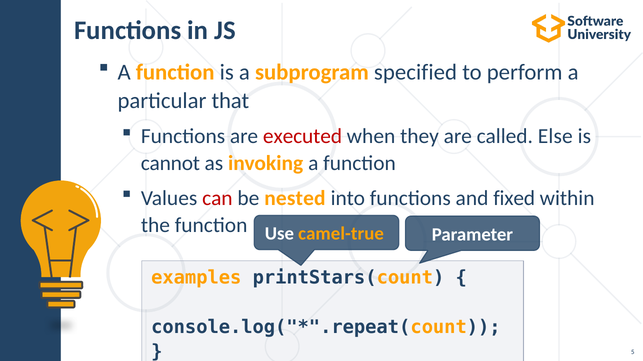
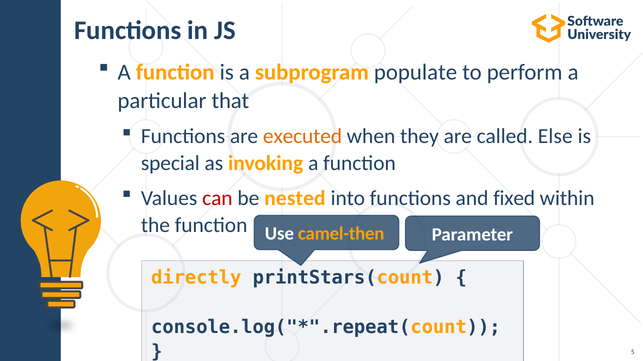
specified: specified -> populate
executed colour: red -> orange
cannot: cannot -> special
camel-true: camel-true -> camel-then
examples: examples -> directly
